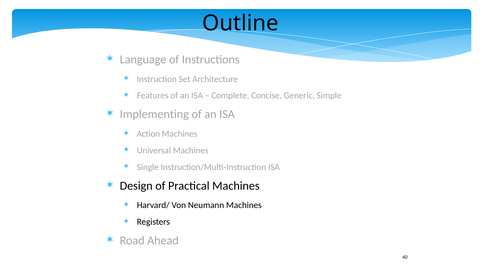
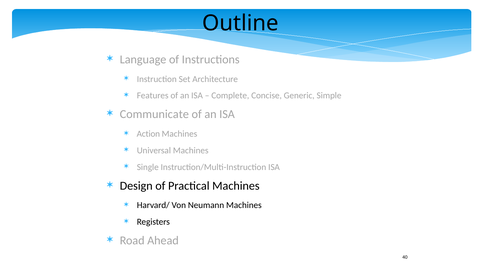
Implementing: Implementing -> Communicate
